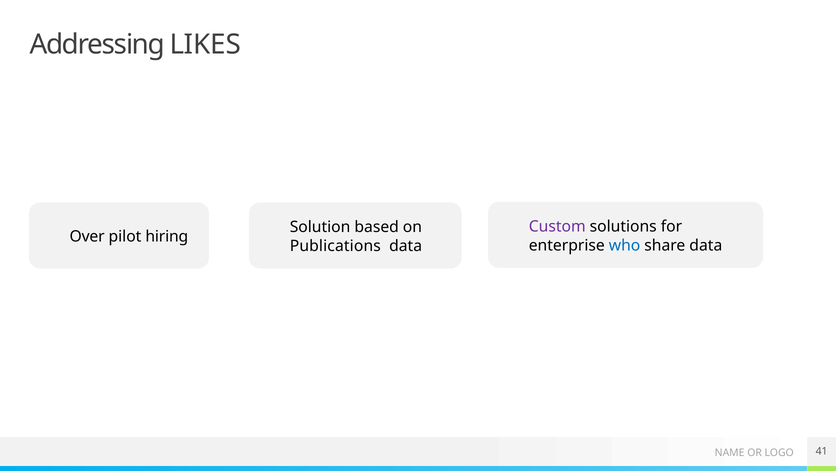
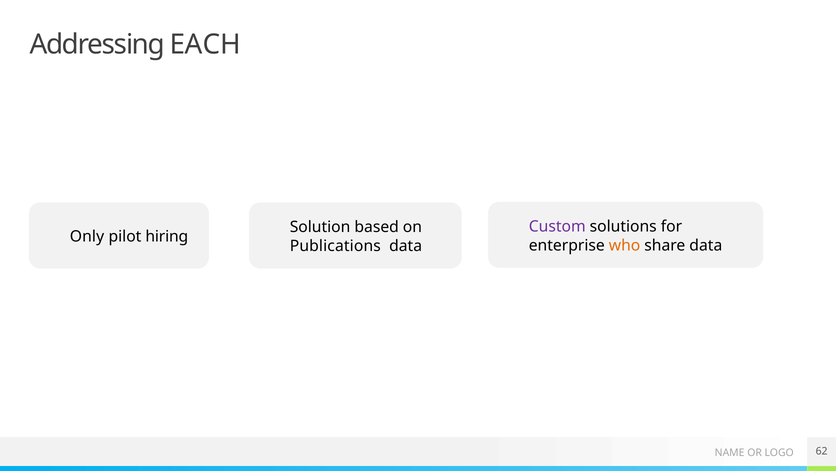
LIKES: LIKES -> EACH
Over: Over -> Only
who colour: blue -> orange
41: 41 -> 62
